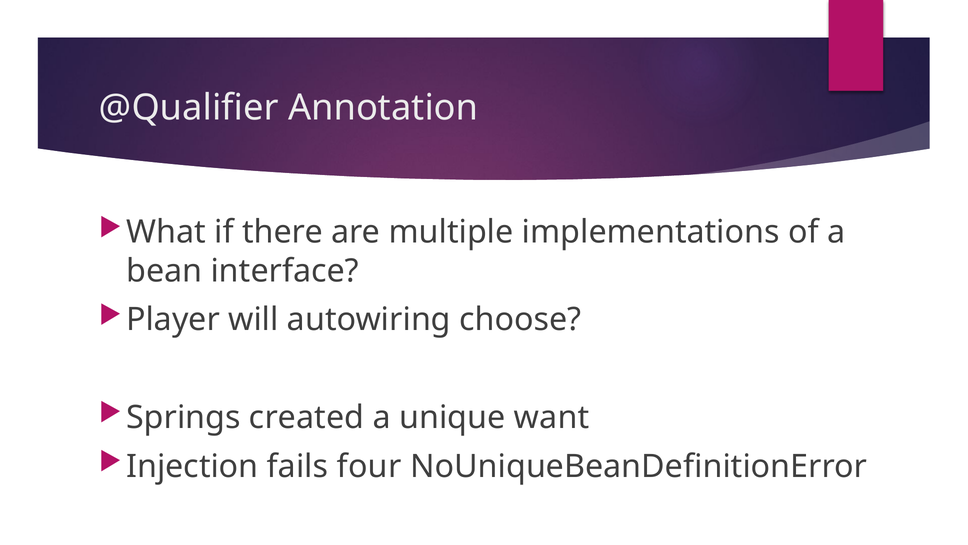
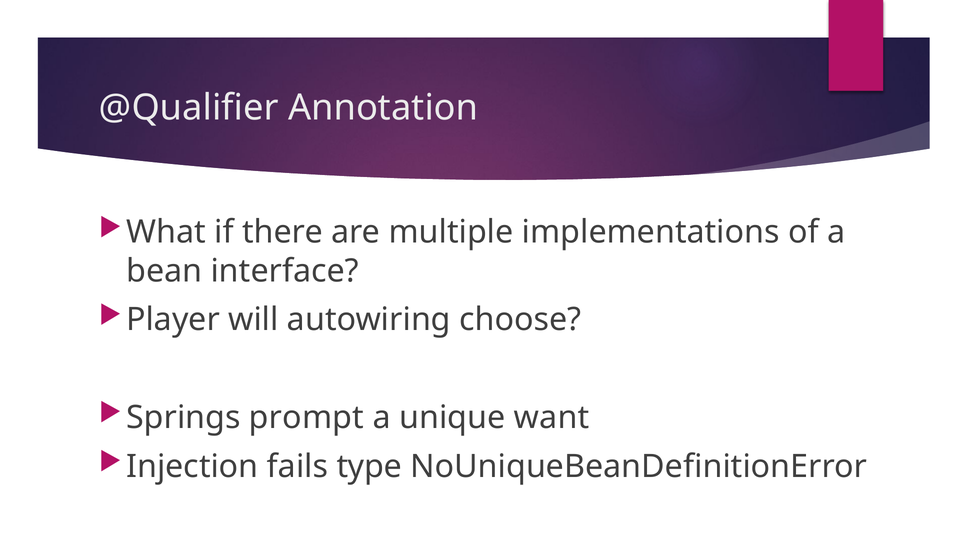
created: created -> prompt
four: four -> type
